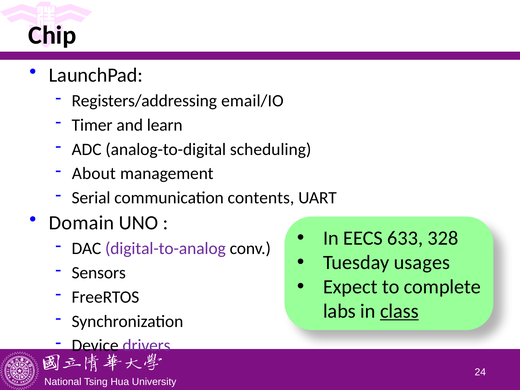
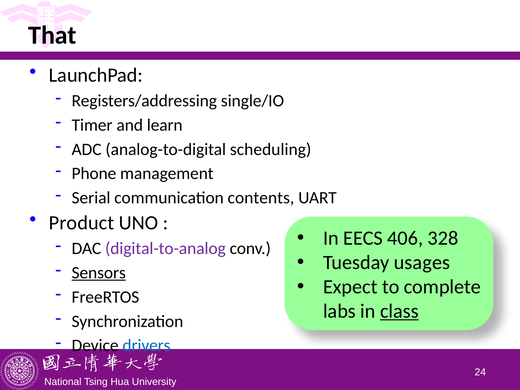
Chip: Chip -> That
email/IO: email/IO -> single/IO
About: About -> Phone
Domain: Domain -> Product
633: 633 -> 406
Sensors underline: none -> present
drivers colour: purple -> blue
